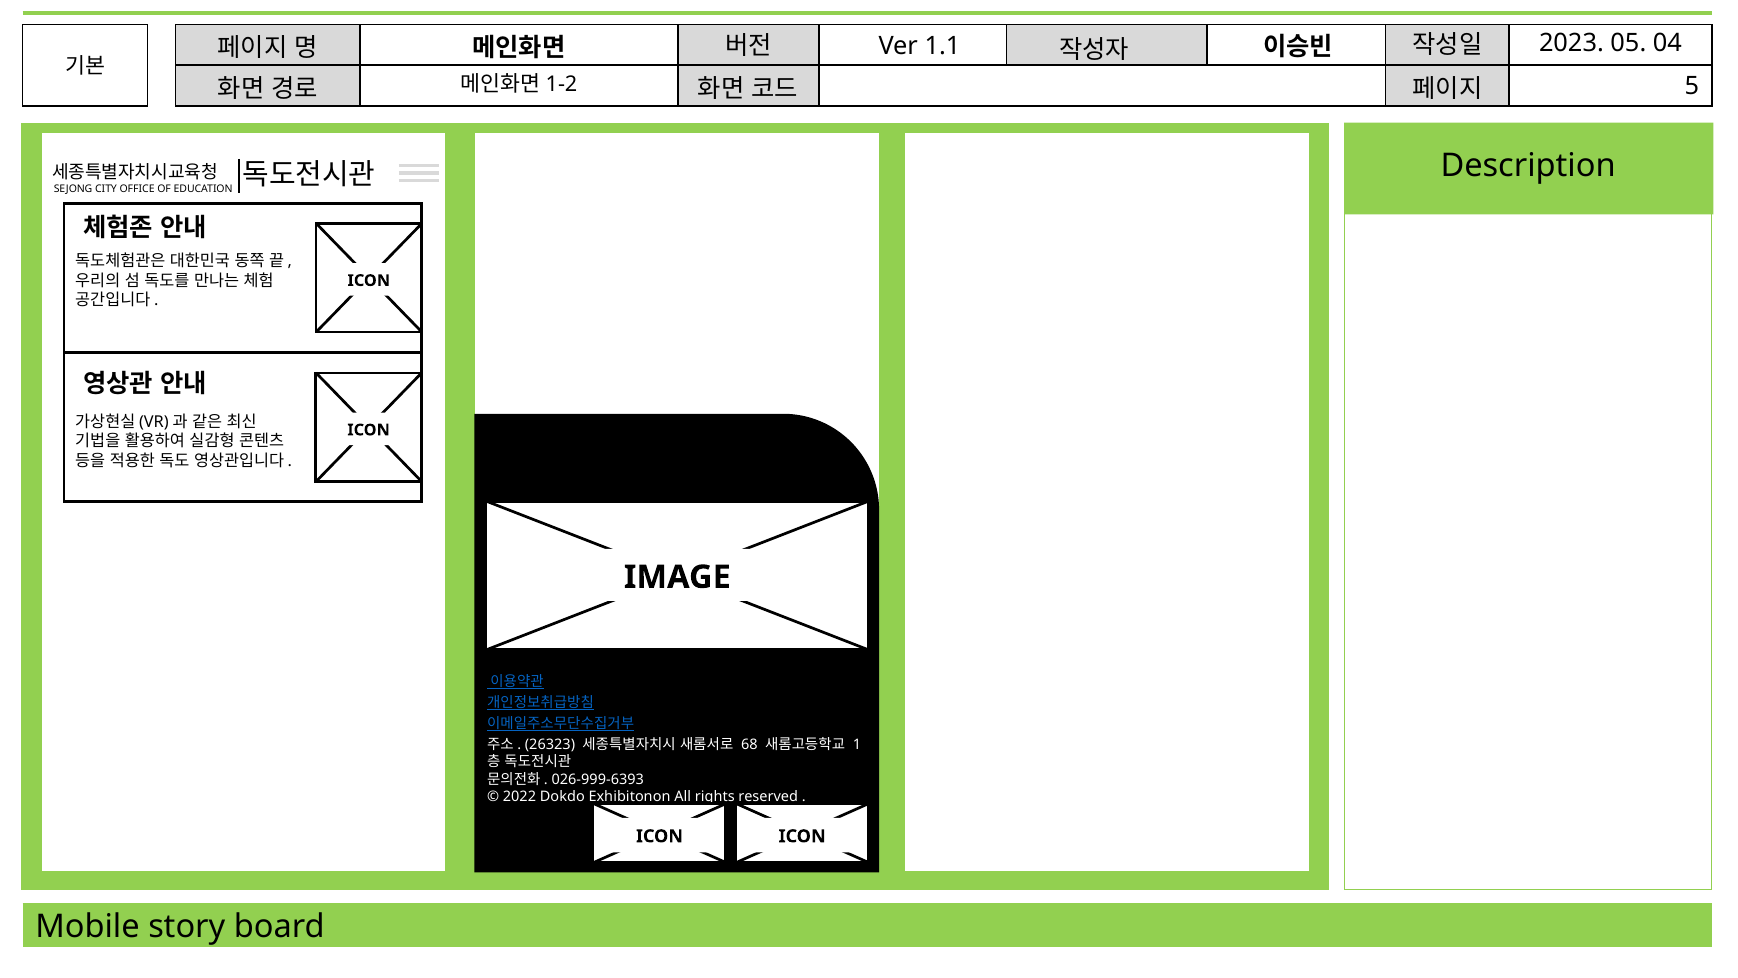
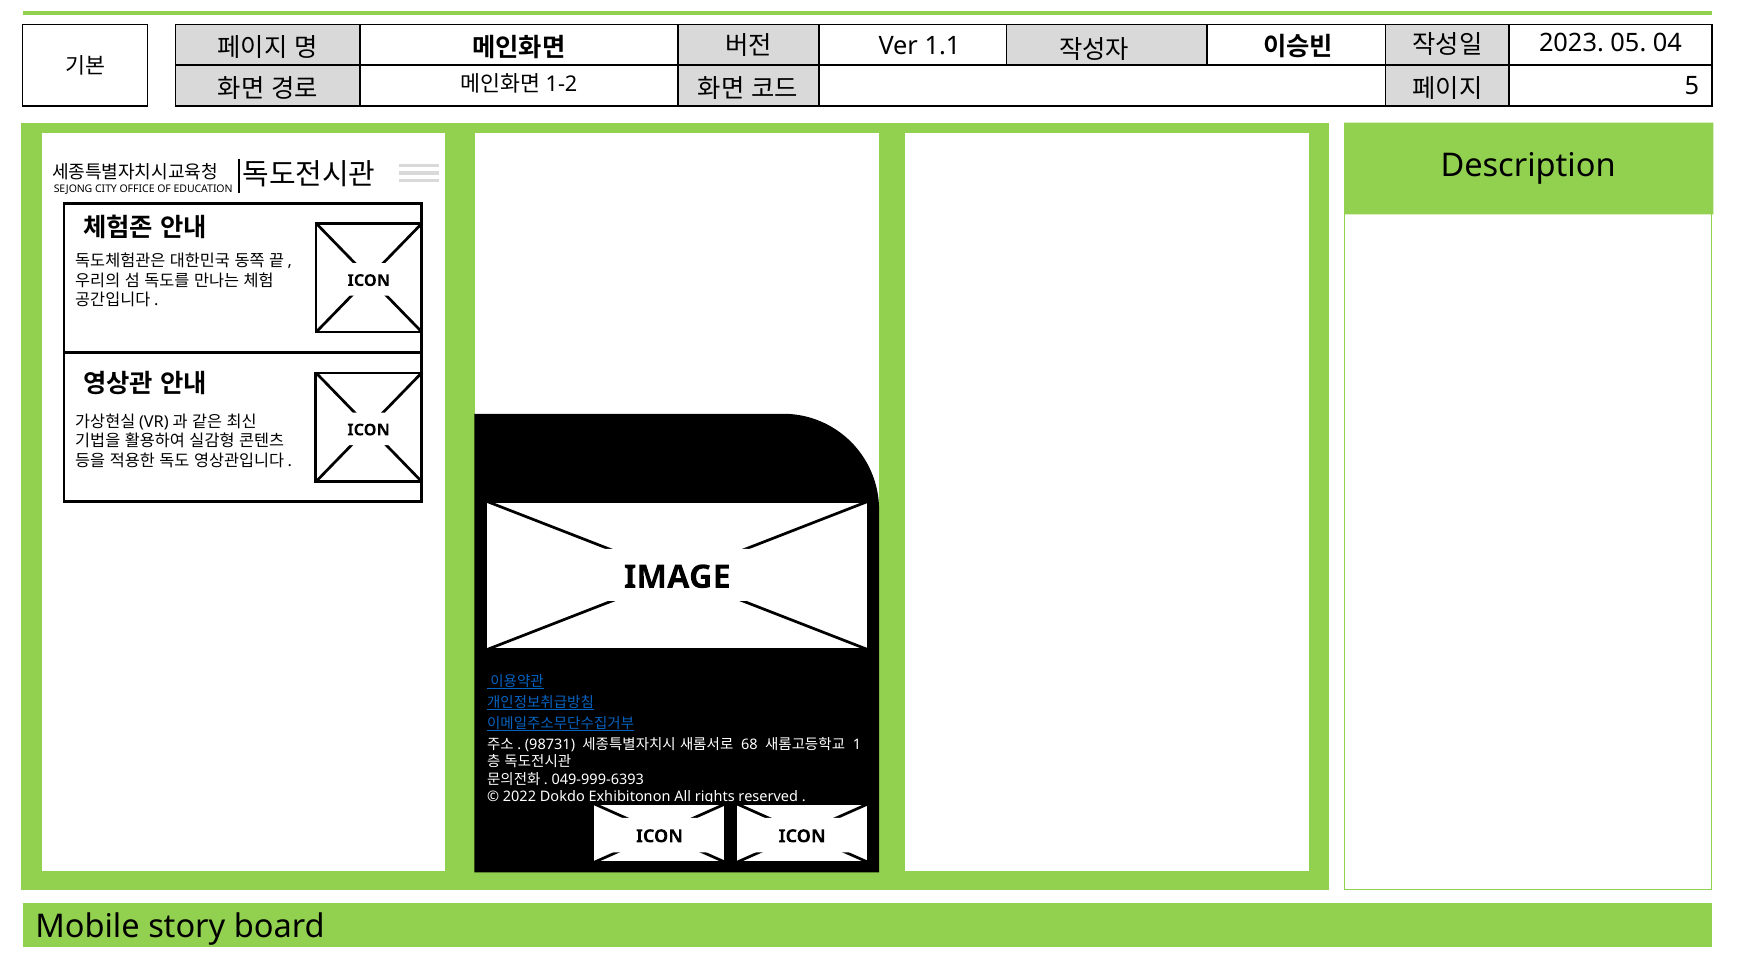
26323: 26323 -> 98731
026-999-6393: 026-999-6393 -> 049-999-6393
